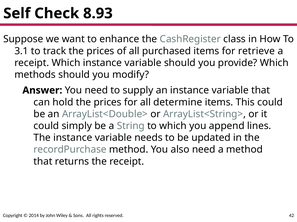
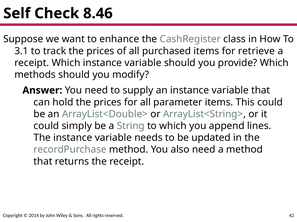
8.93: 8.93 -> 8.46
determine: determine -> parameter
